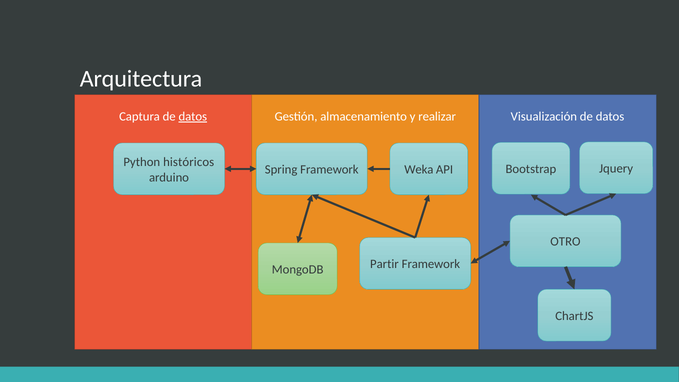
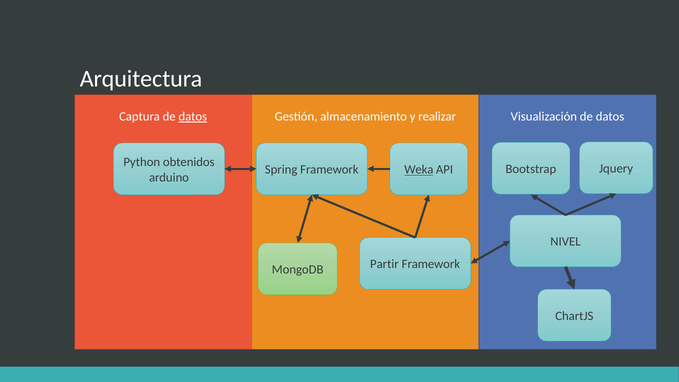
históricos: históricos -> obtenidos
Weka underline: none -> present
OTRO: OTRO -> NIVEL
